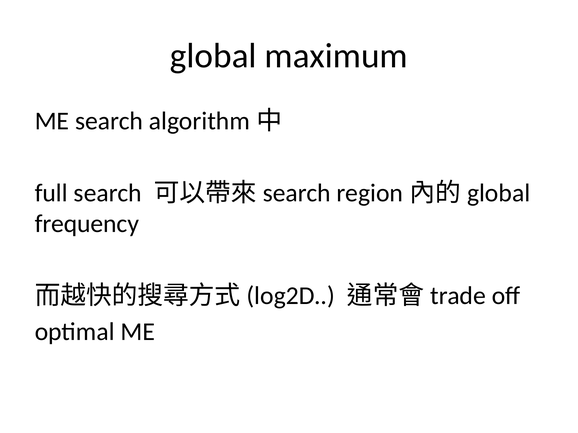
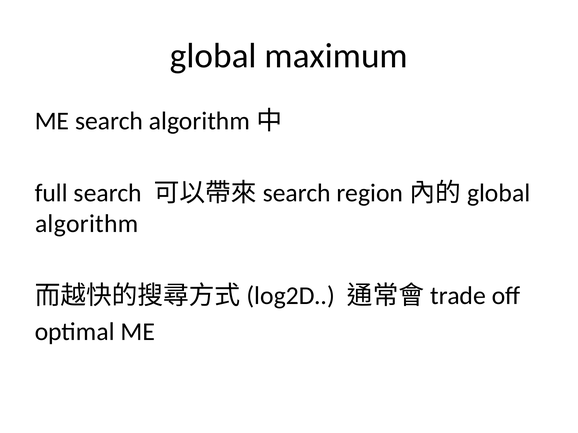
frequency at (87, 224): frequency -> algorithm
